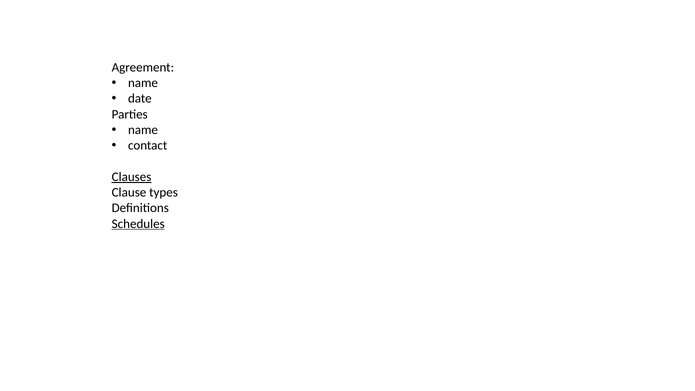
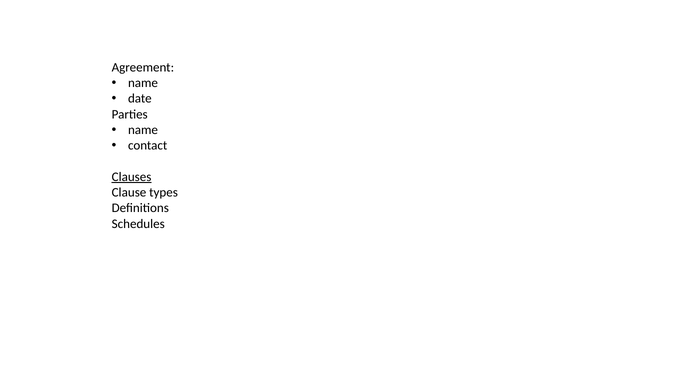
Schedules underline: present -> none
